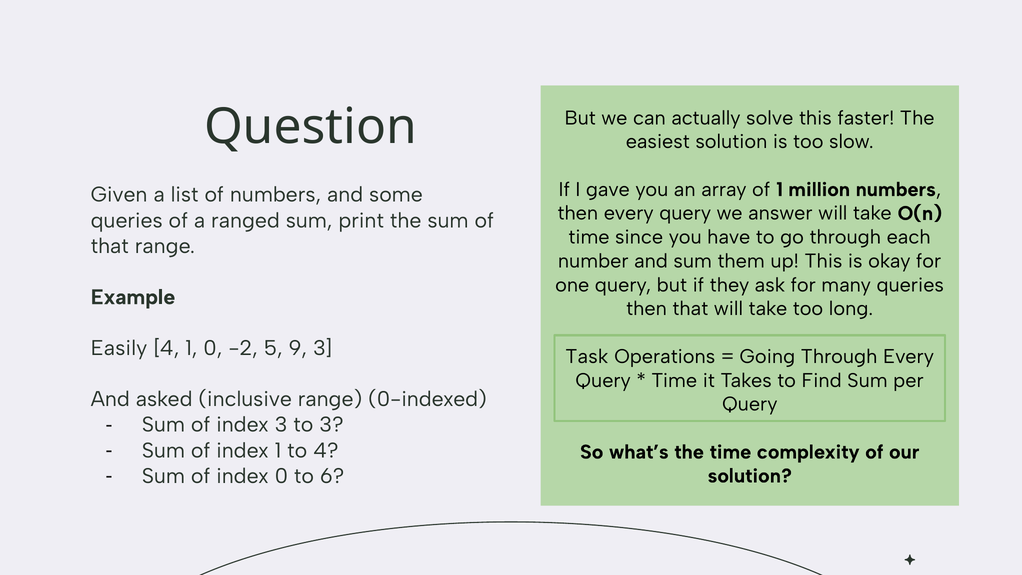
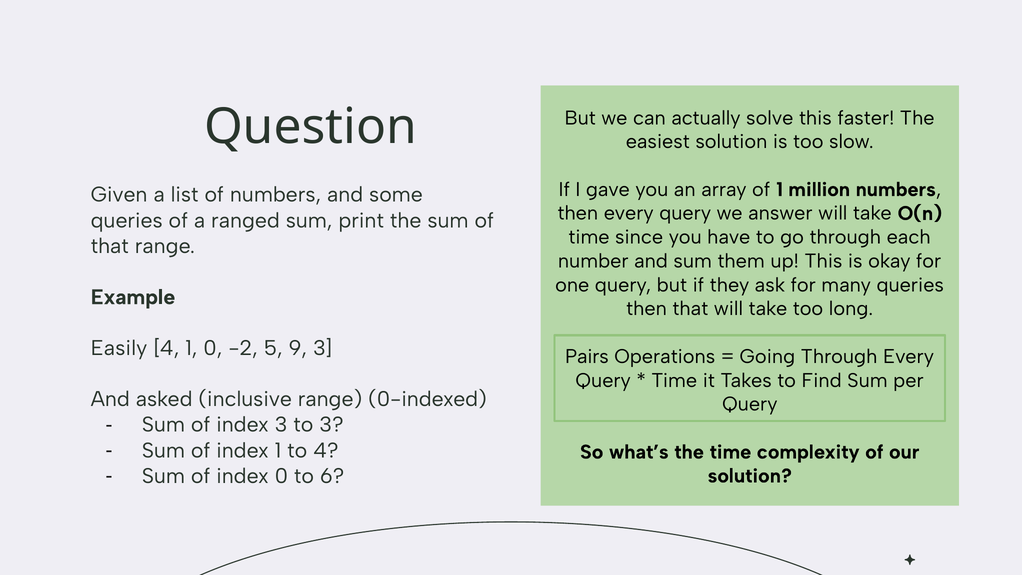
Task: Task -> Pairs
